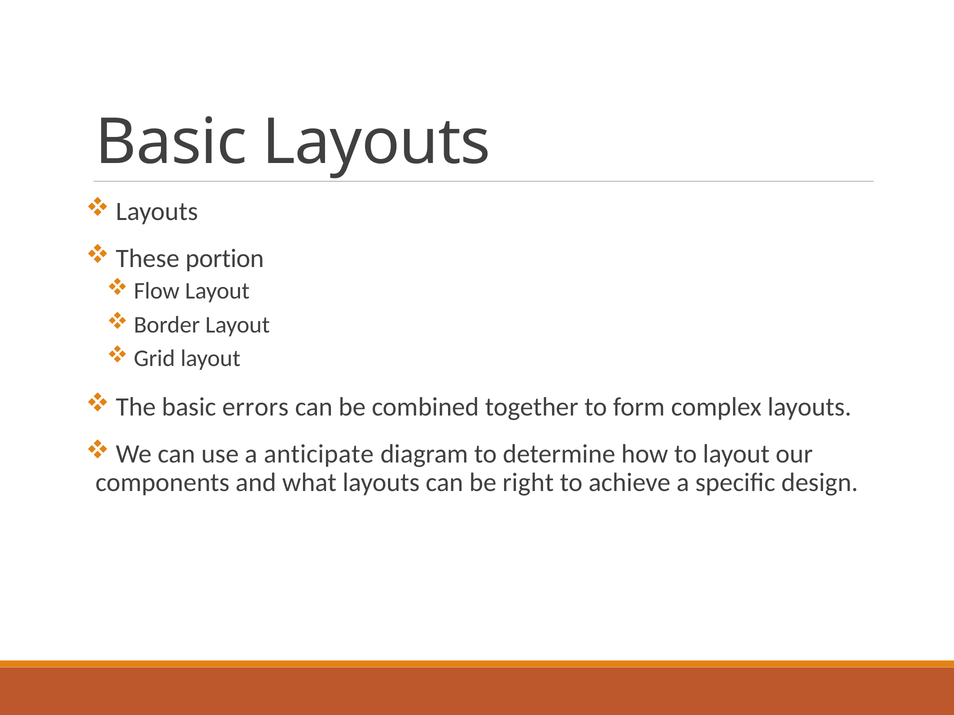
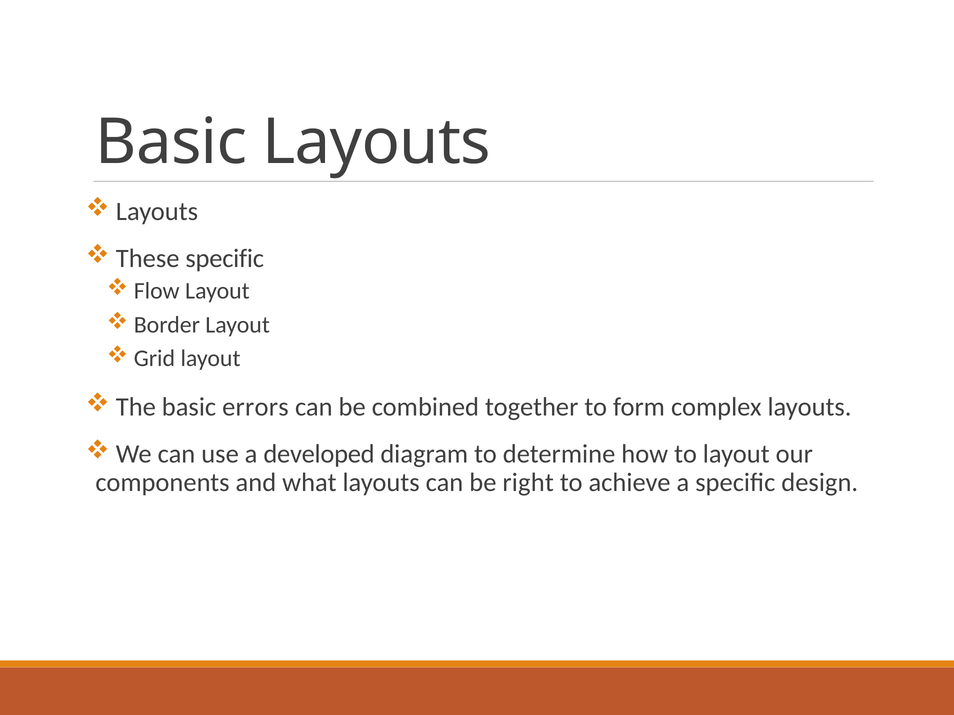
These portion: portion -> specific
anticipate: anticipate -> developed
